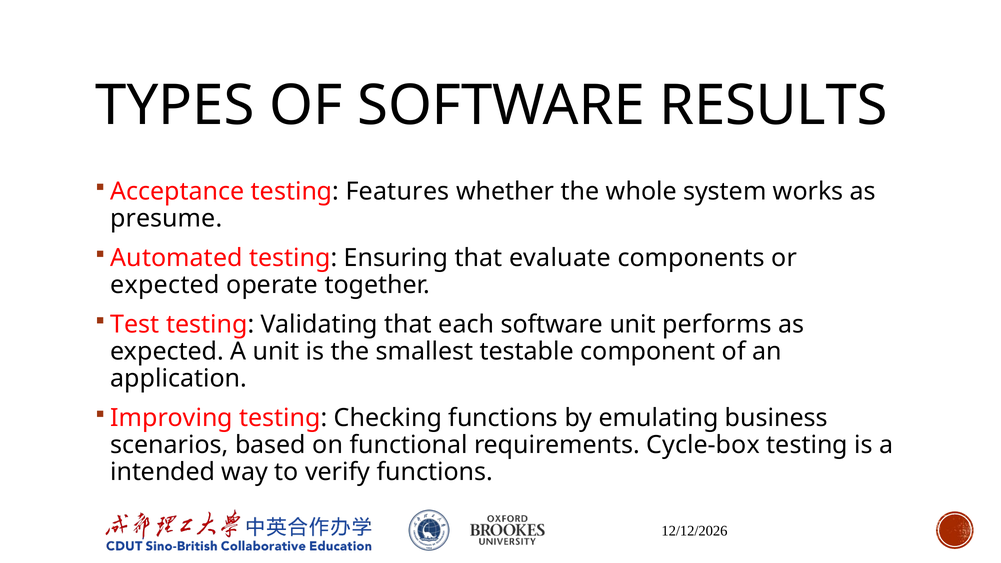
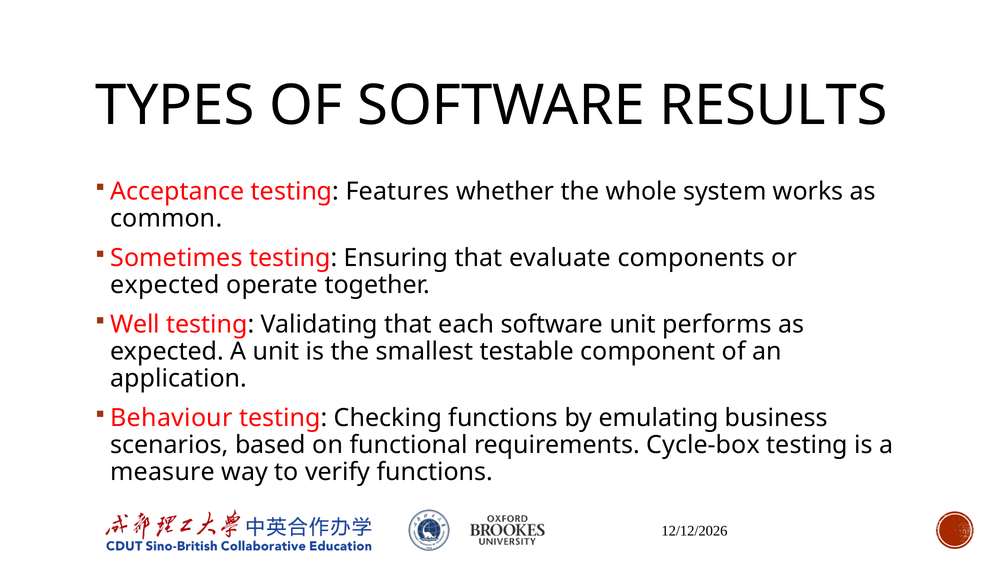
presume: presume -> common
Automated: Automated -> Sometimes
Test: Test -> Well
Improving: Improving -> Behaviour
intended: intended -> measure
